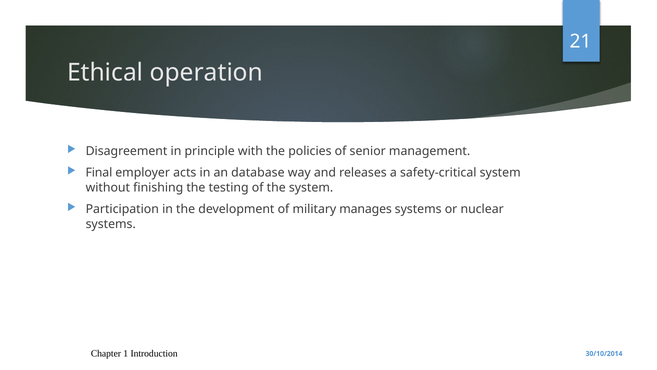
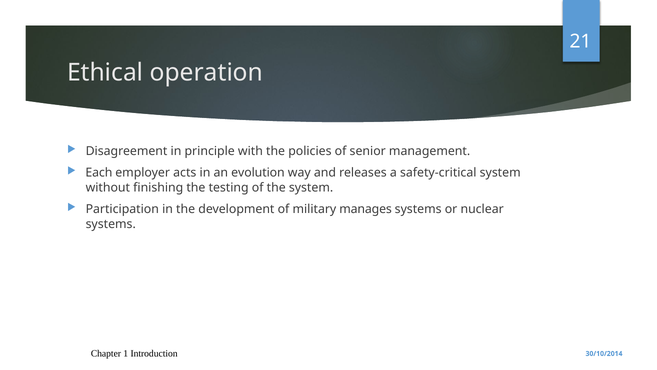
Final: Final -> Each
database: database -> evolution
